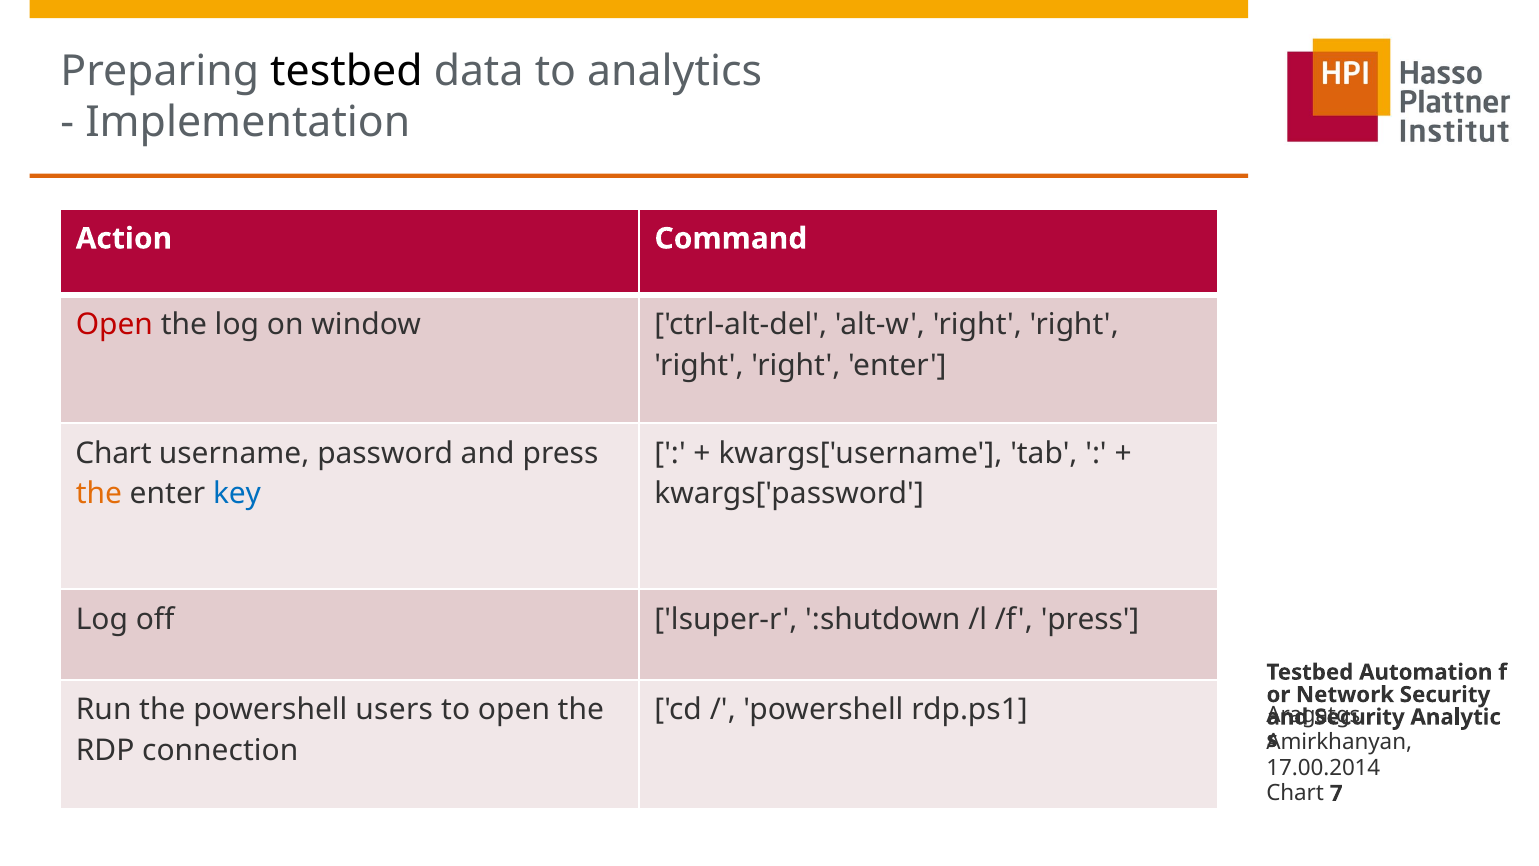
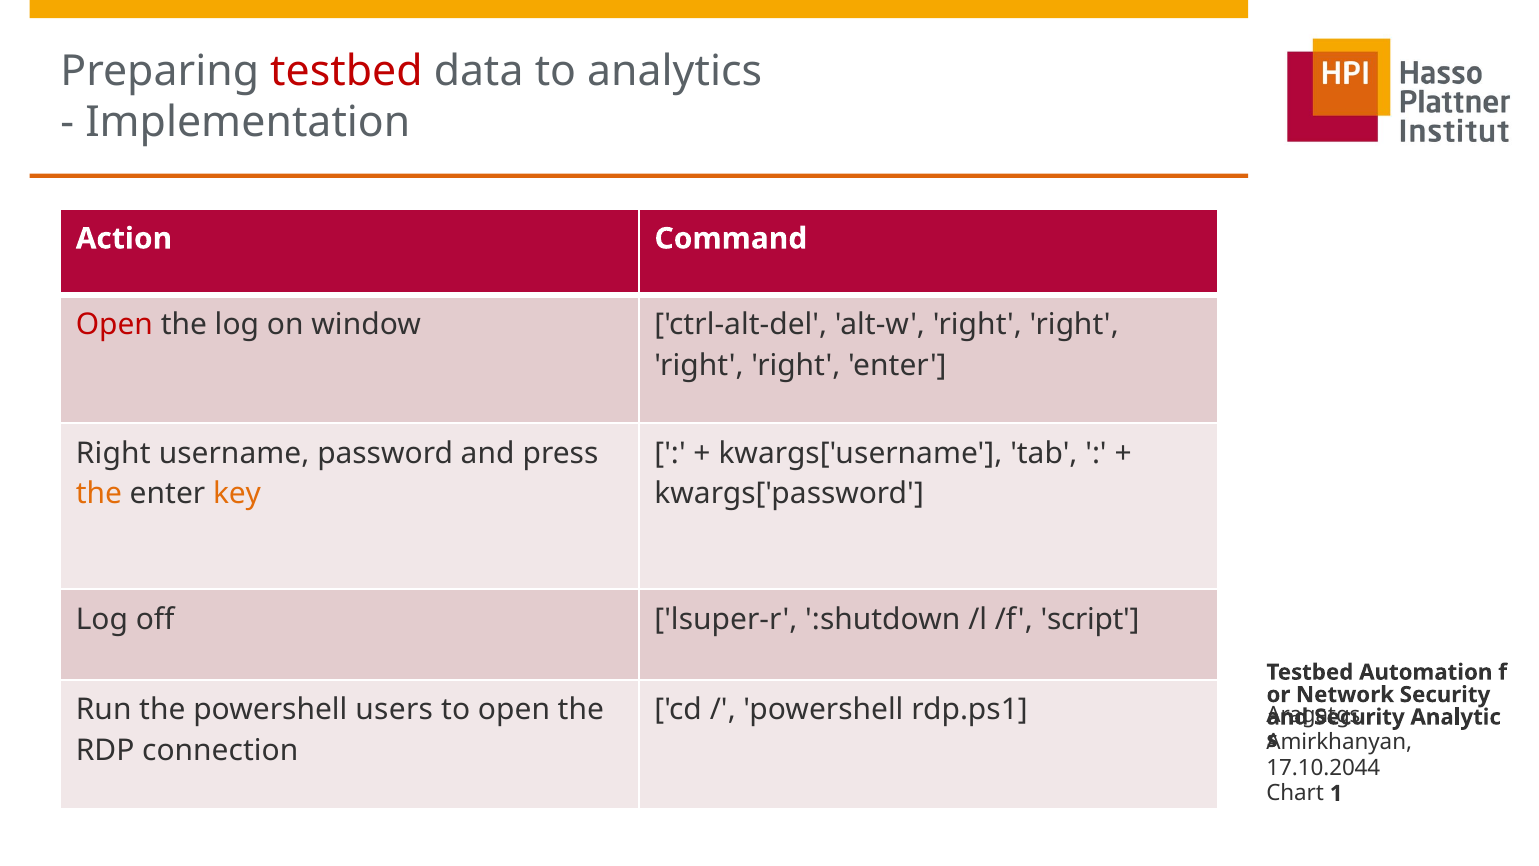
testbed at (346, 71) colour: black -> red
Chart at (114, 453): Chart -> Right
key colour: blue -> orange
/f press: press -> script
17.00.2014: 17.00.2014 -> 17.10.2044
7: 7 -> 1
